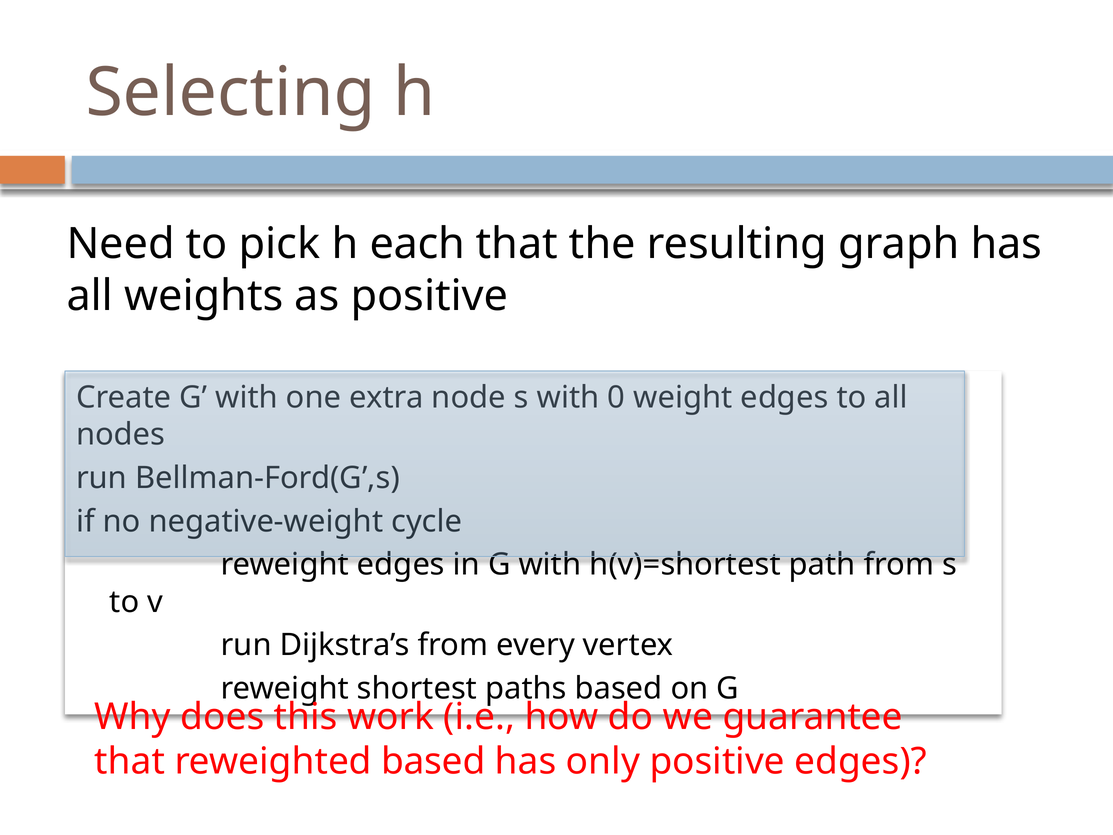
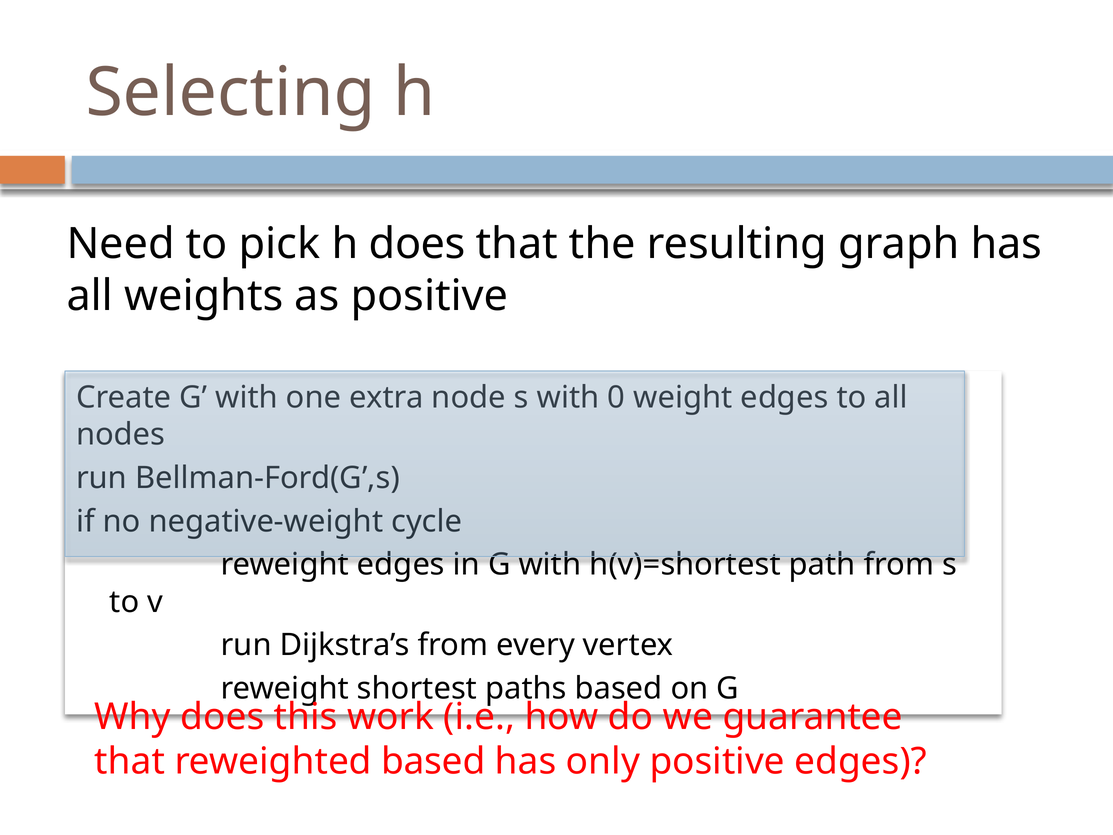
h each: each -> does
